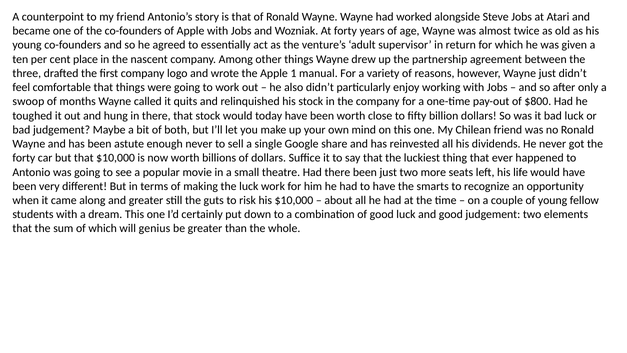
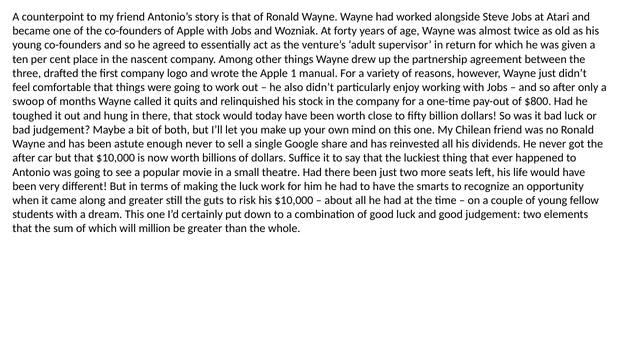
forty at (24, 158): forty -> after
genius: genius -> million
